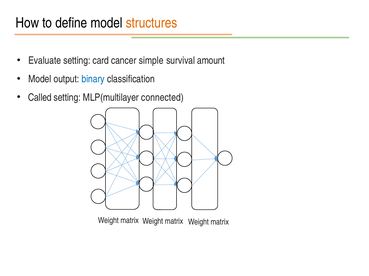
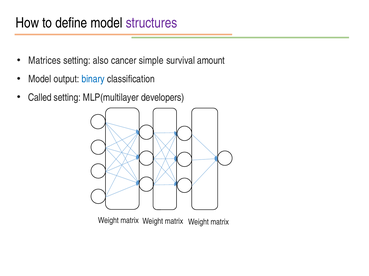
structures colour: orange -> purple
Evaluate: Evaluate -> Matrices
card: card -> also
connected: connected -> developers
